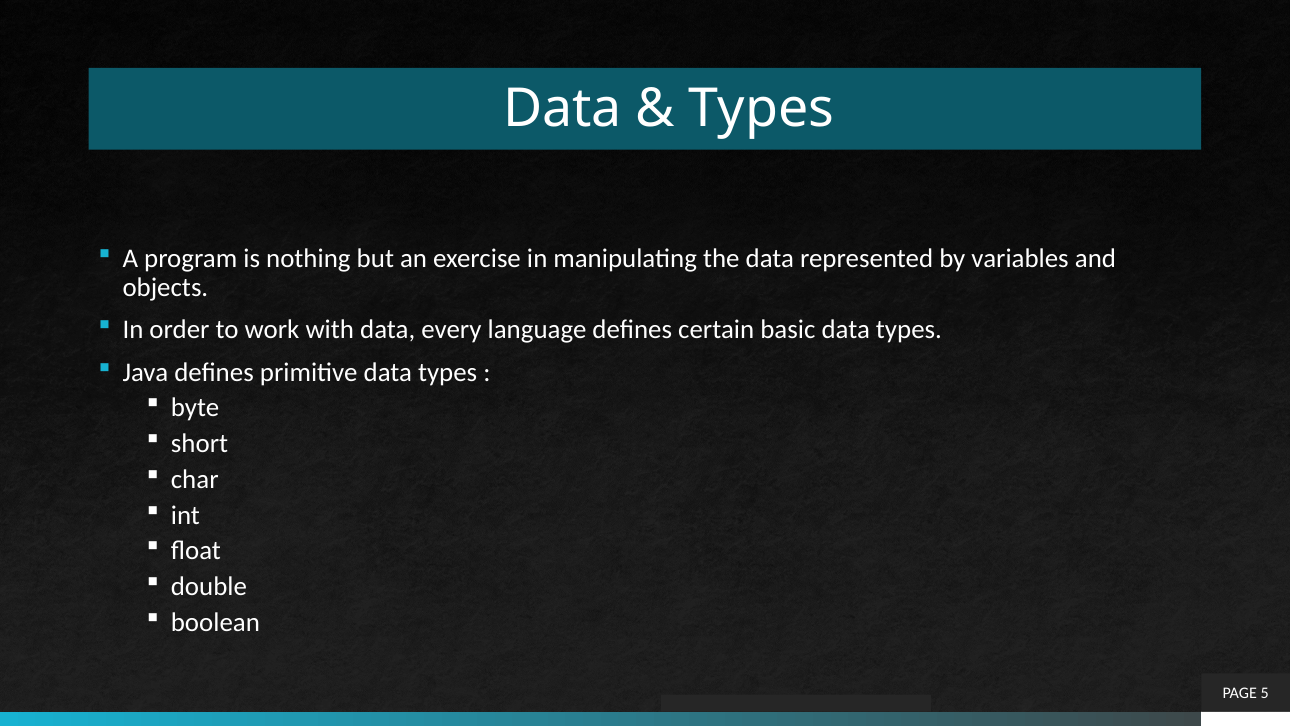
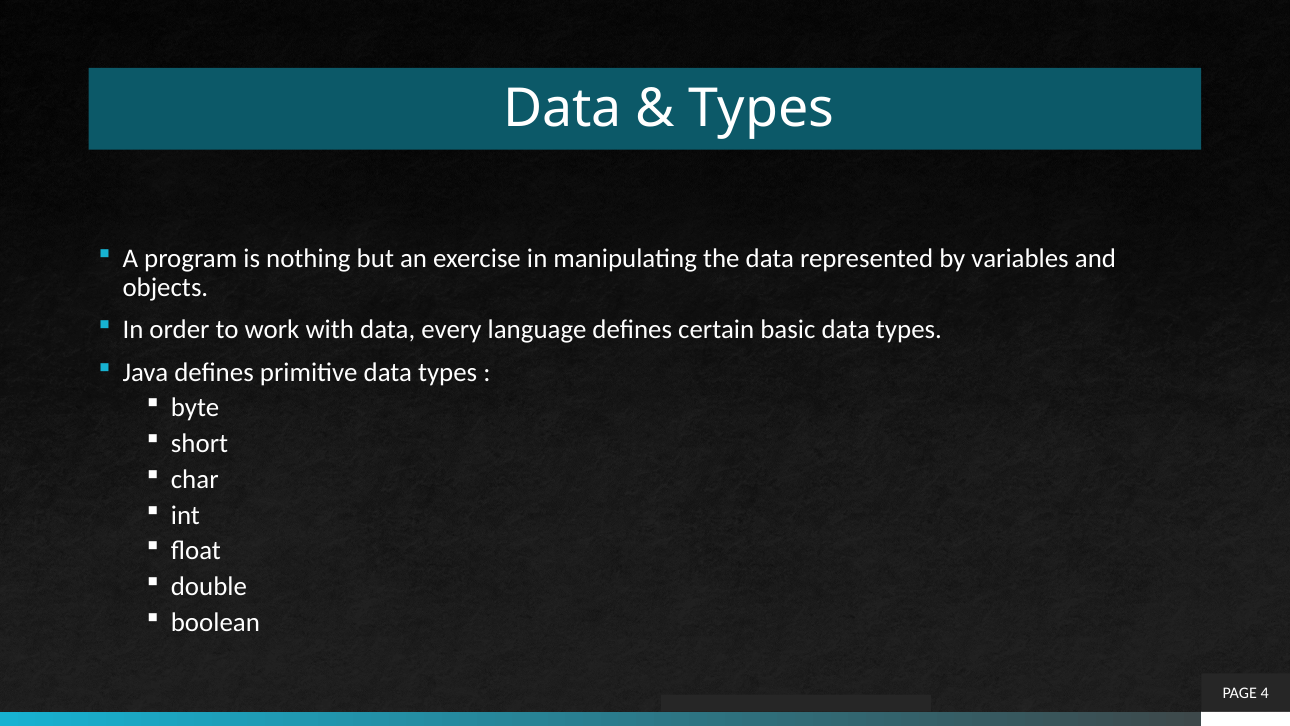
5: 5 -> 4
